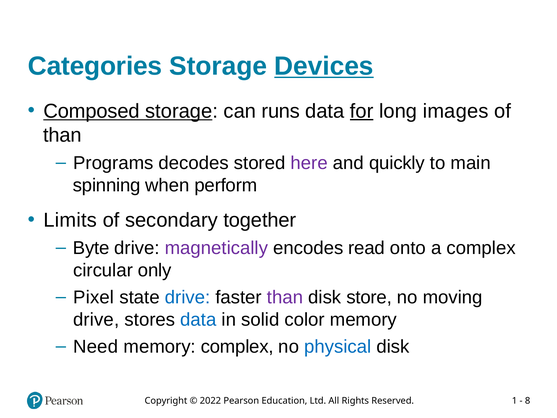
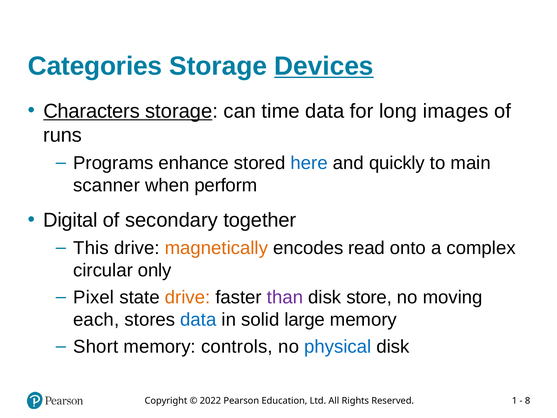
Composed: Composed -> Characters
runs: runs -> time
for underline: present -> none
than at (63, 135): than -> runs
decodes: decodes -> enhance
here colour: purple -> blue
spinning: spinning -> scanner
Limits: Limits -> Digital
Byte: Byte -> This
magnetically colour: purple -> orange
drive at (188, 297) colour: blue -> orange
drive at (96, 319): drive -> each
color: color -> large
Need: Need -> Short
memory complex: complex -> controls
